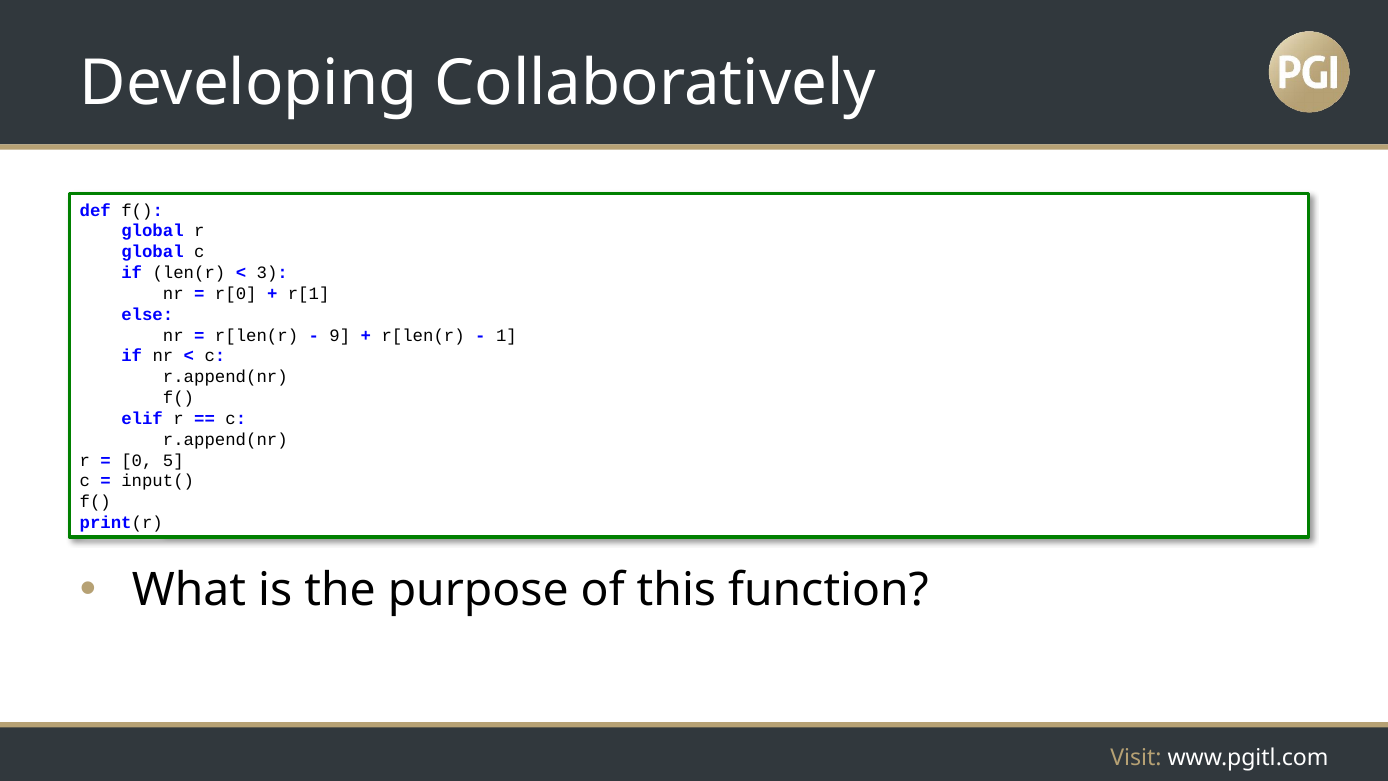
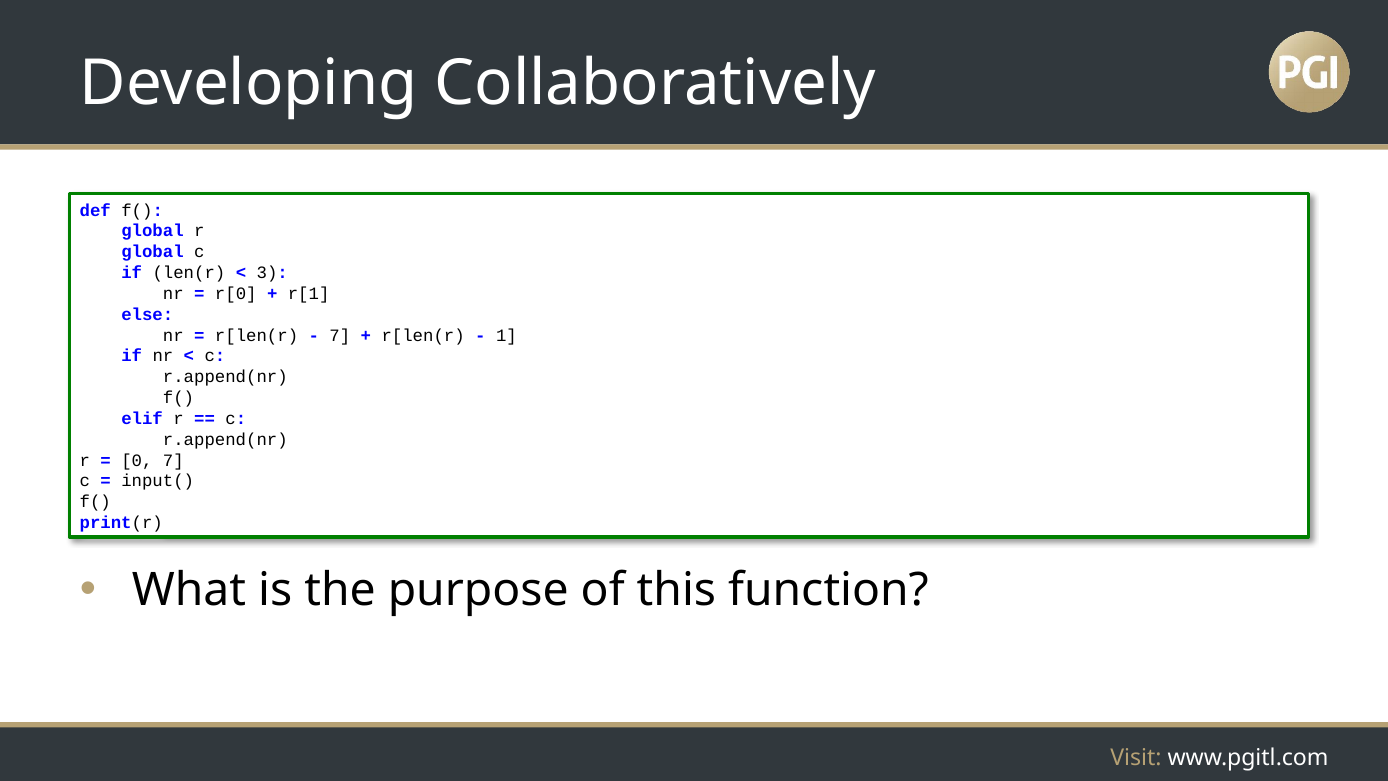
9 at (340, 335): 9 -> 7
0 5: 5 -> 7
